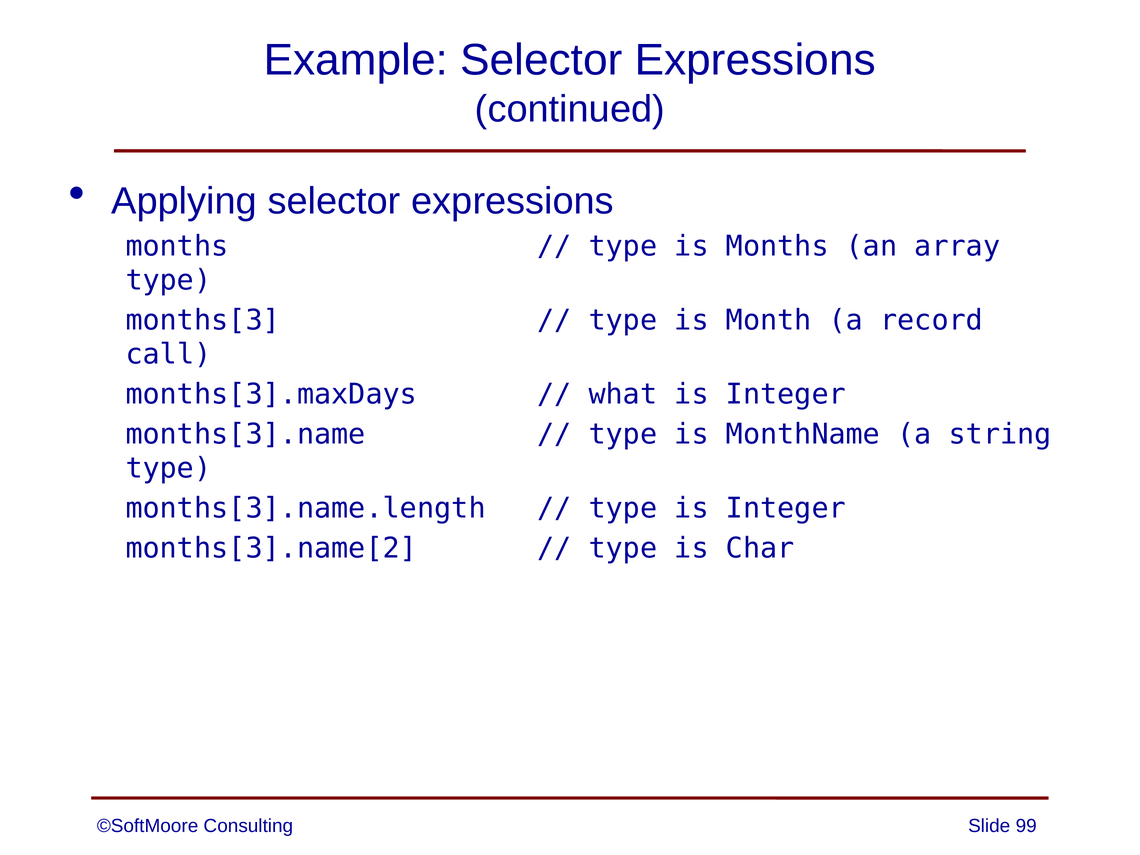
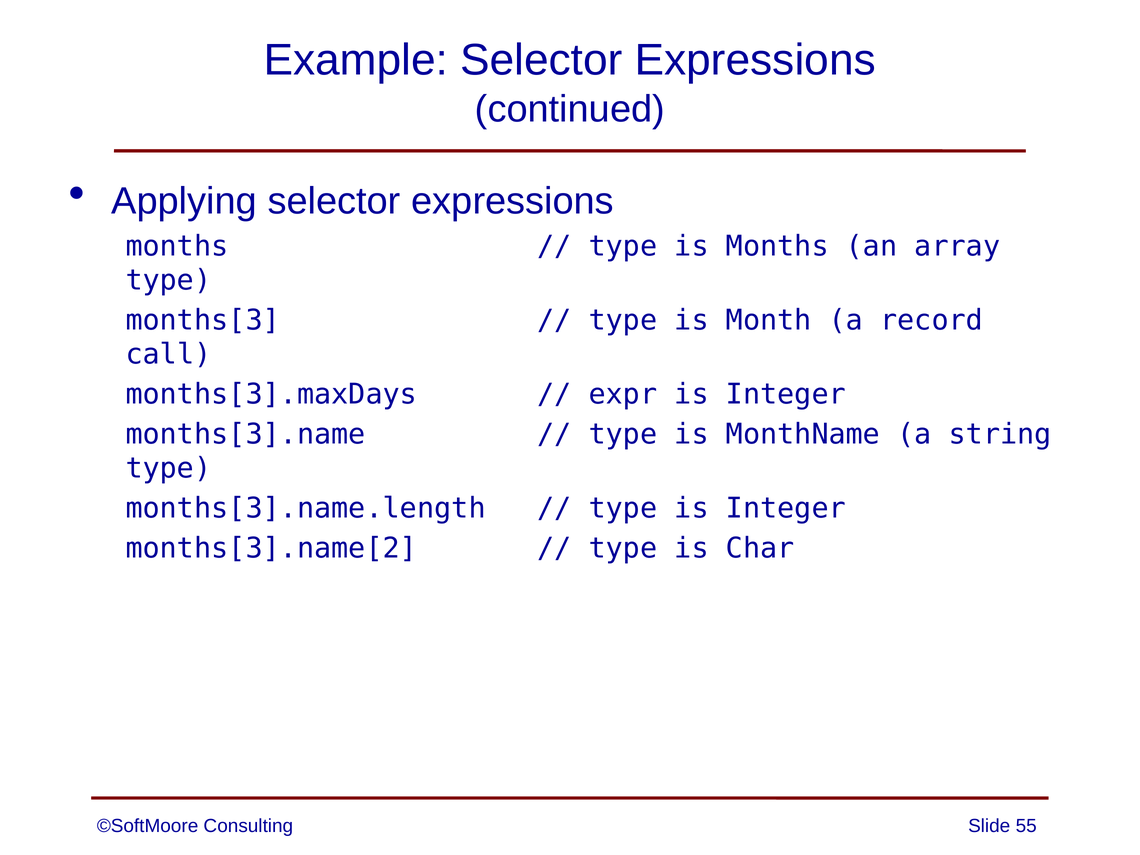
what: what -> expr
99: 99 -> 55
